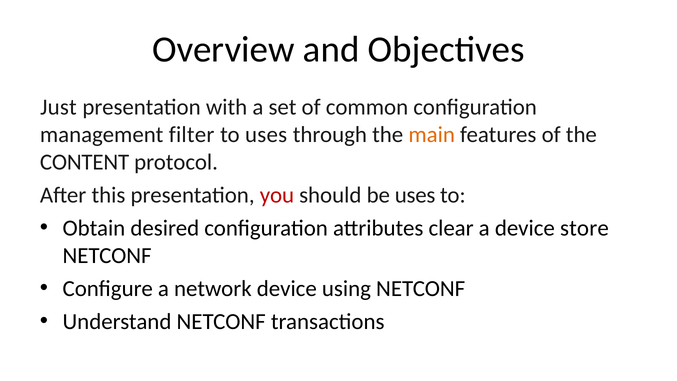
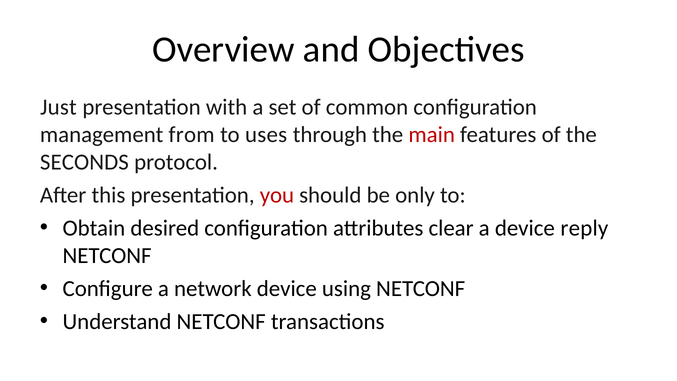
filter: filter -> from
main colour: orange -> red
CONTENT: CONTENT -> SECONDS
be uses: uses -> only
store: store -> reply
